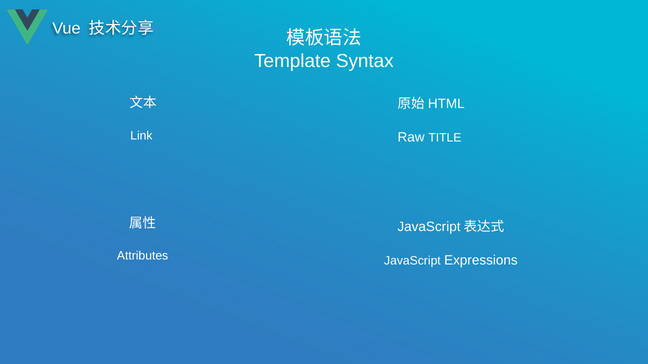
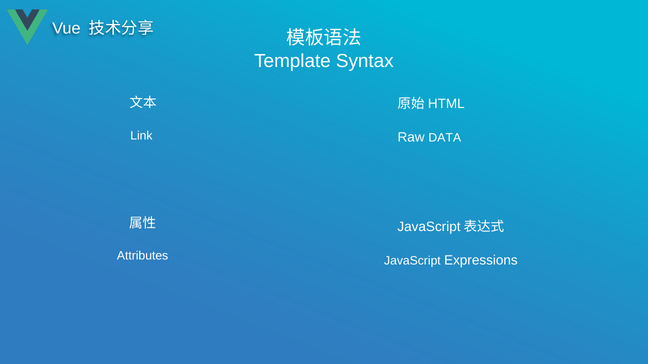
TITLE: TITLE -> DATA
